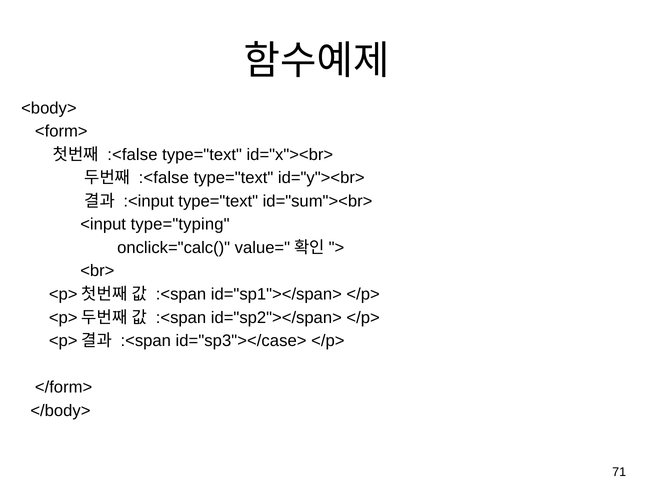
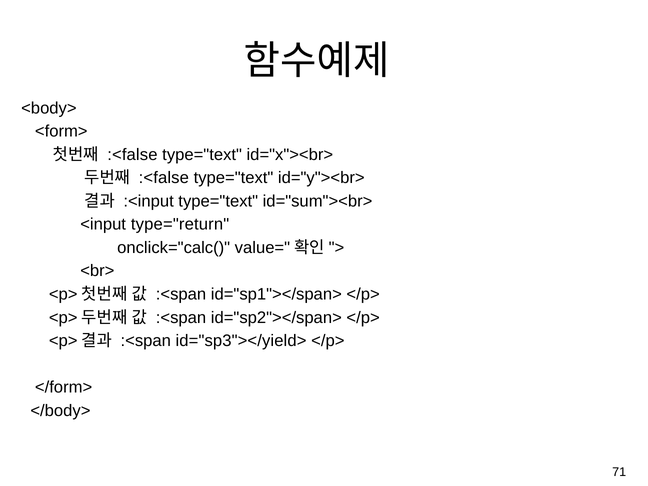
type="typing: type="typing -> type="return
id="sp3"></case>: id="sp3"></case> -> id="sp3"></yield>
